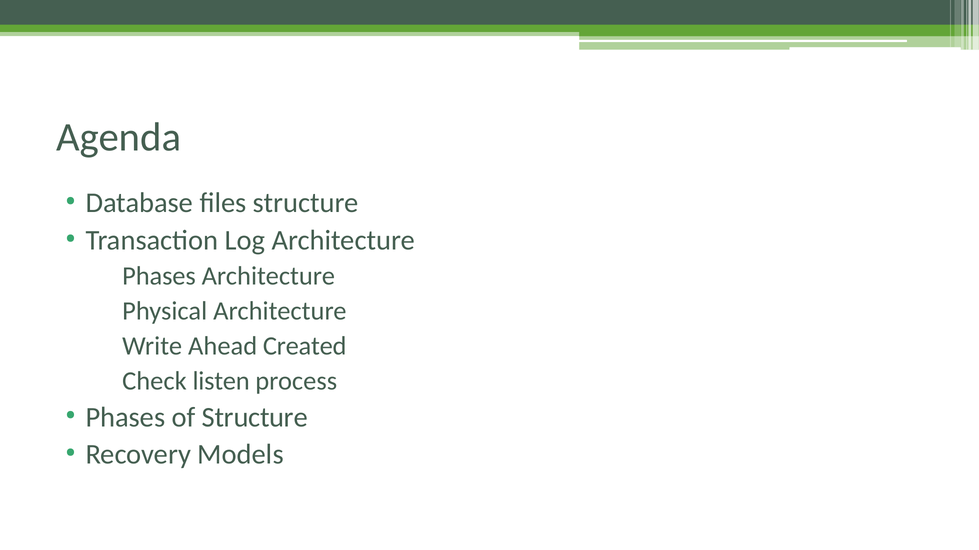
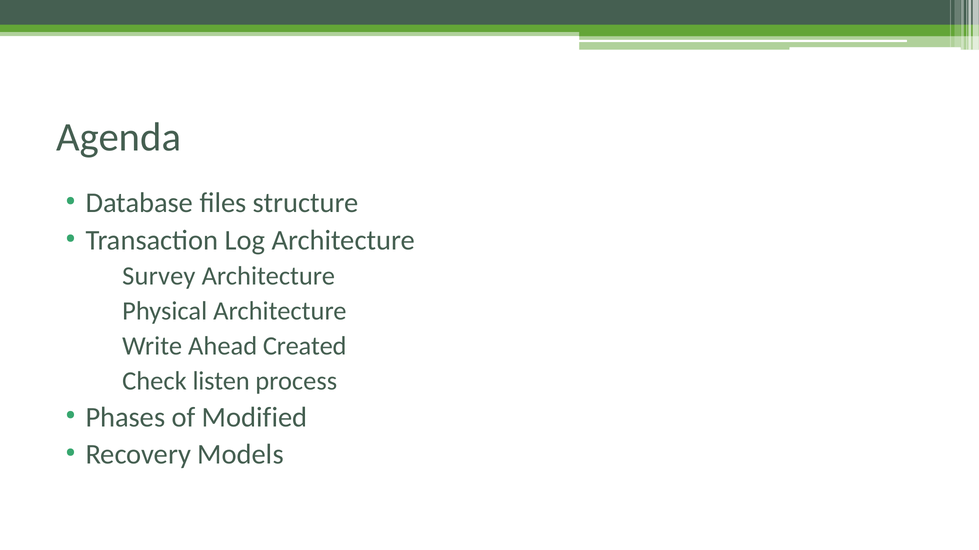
Phases at (159, 277): Phases -> Survey
of Structure: Structure -> Modified
